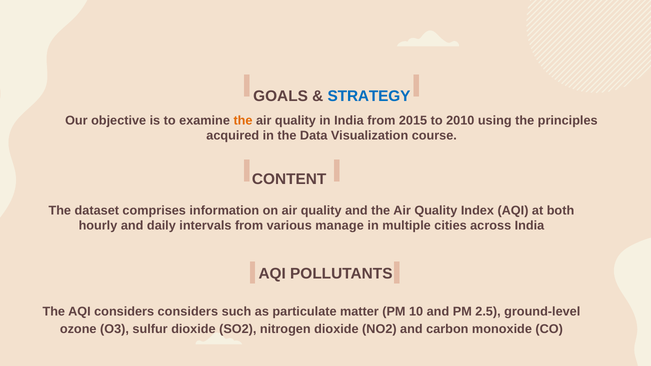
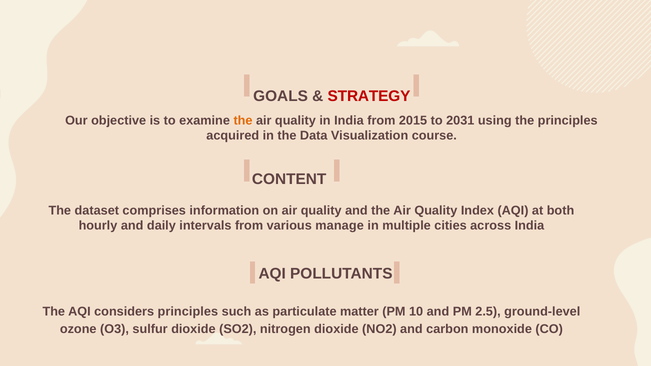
STRATEGY colour: blue -> red
2010: 2010 -> 2031
considers considers: considers -> principles
